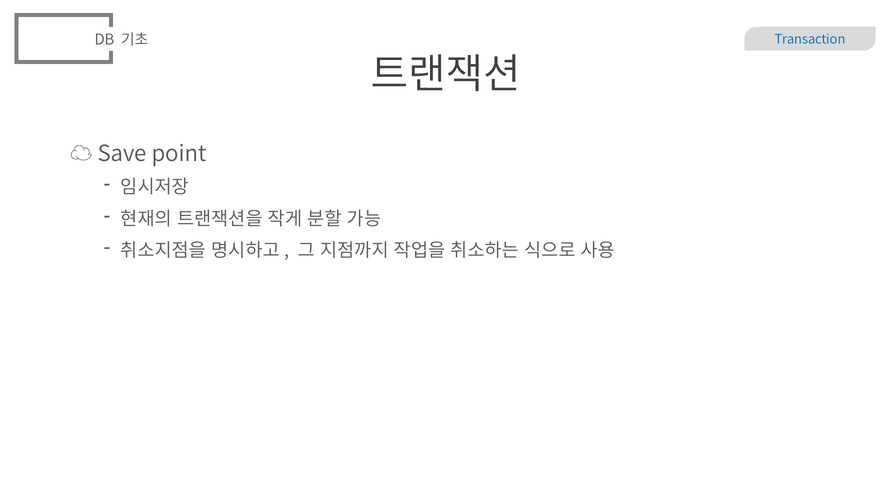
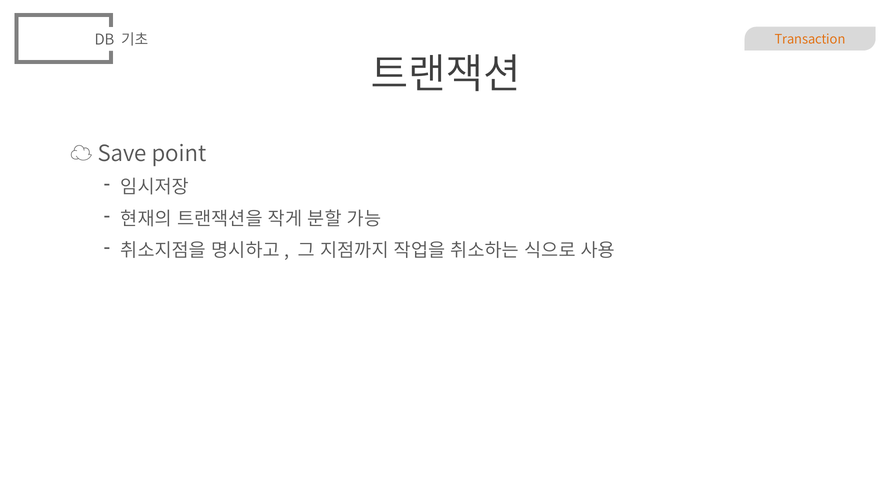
Transaction colour: blue -> orange
